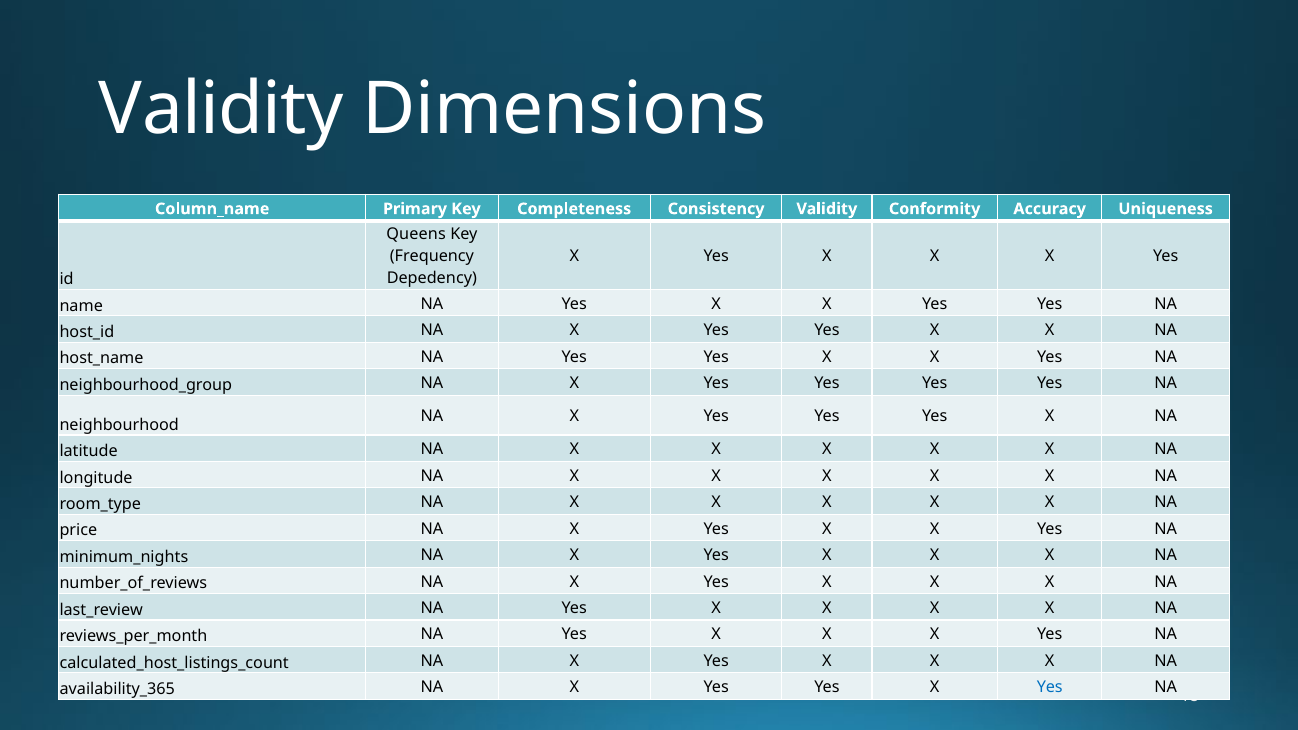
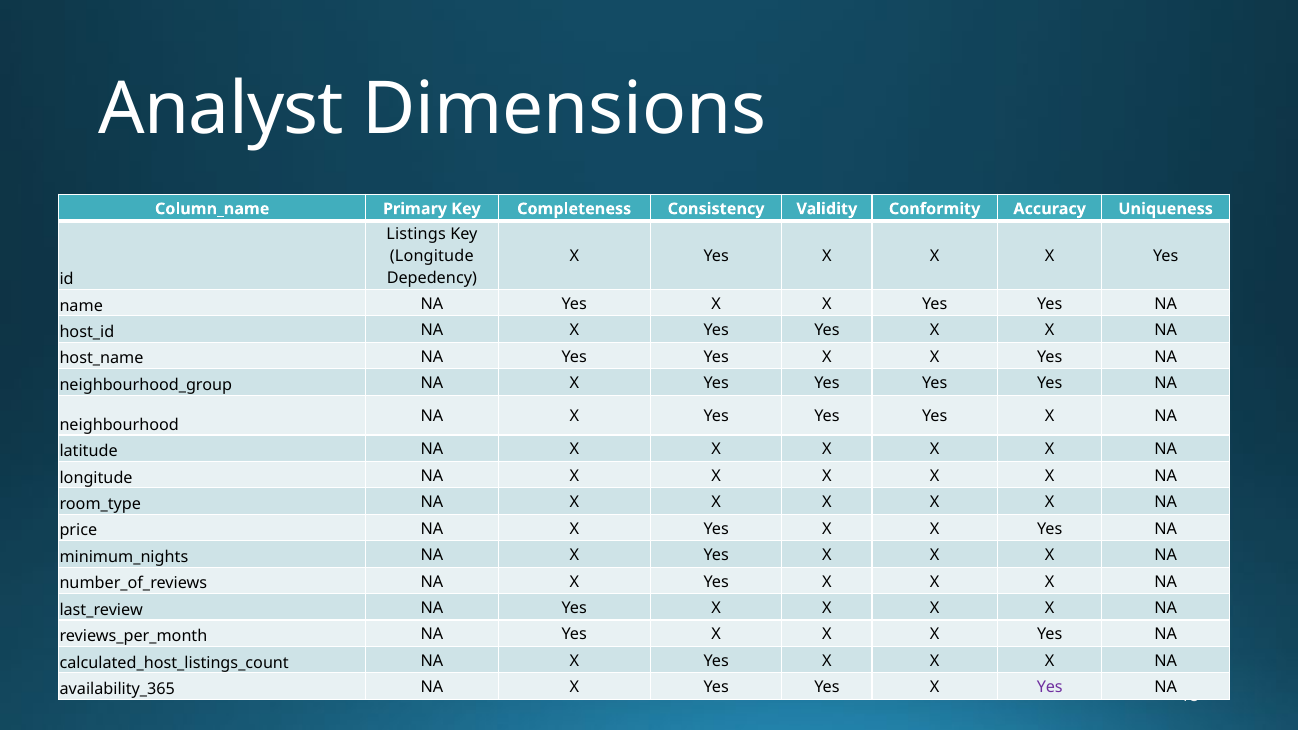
Validity at (221, 109): Validity -> Analyst
Queens: Queens -> Listings
Frequency at (432, 256): Frequency -> Longitude
Yes at (1050, 688) colour: blue -> purple
